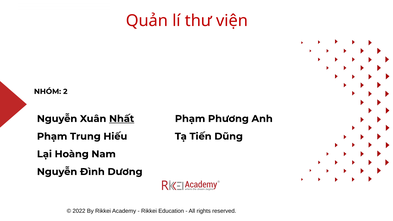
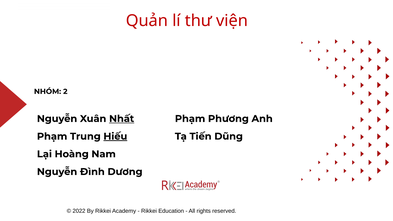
Hiếu underline: none -> present
